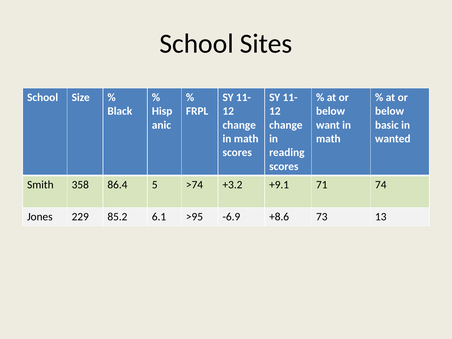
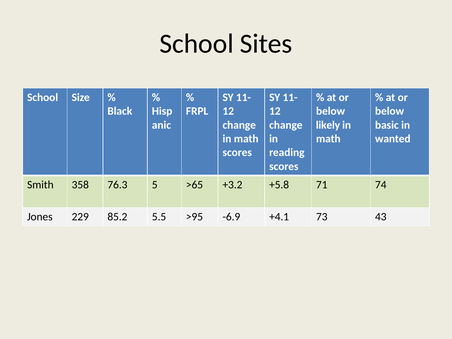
want: want -> likely
86.4: 86.4 -> 76.3
>74: >74 -> >65
+9.1: +9.1 -> +5.8
6.1: 6.1 -> 5.5
+8.6: +8.6 -> +4.1
13: 13 -> 43
